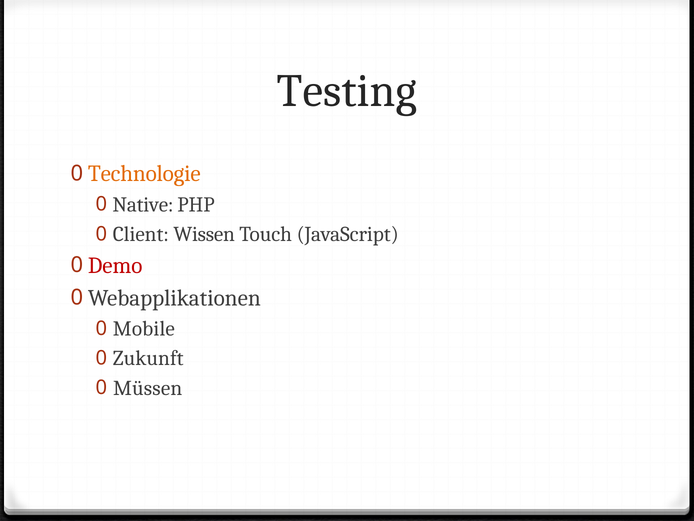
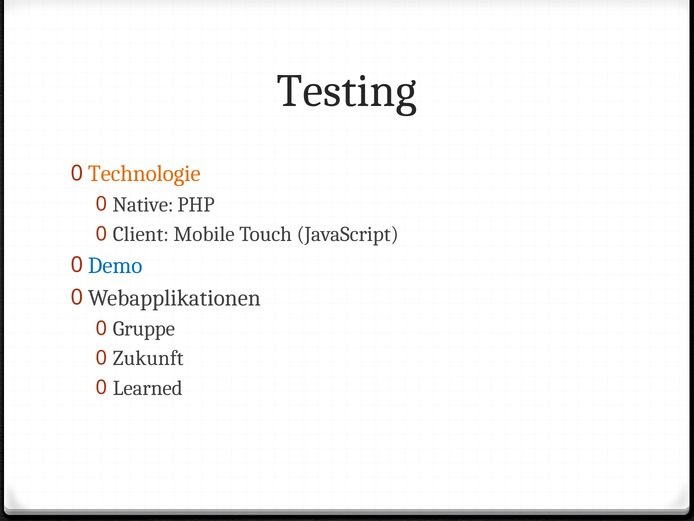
Wissen: Wissen -> Mobile
Demo colour: red -> blue
Mobile: Mobile -> Gruppe
Müssen: Müssen -> Learned
